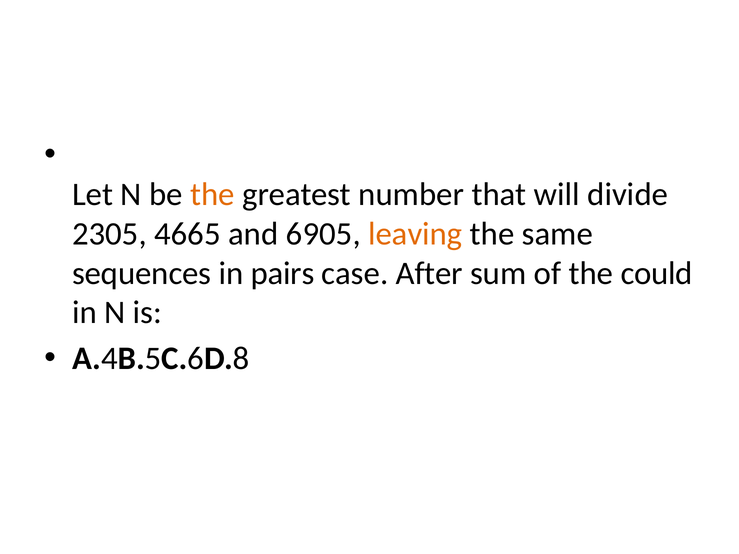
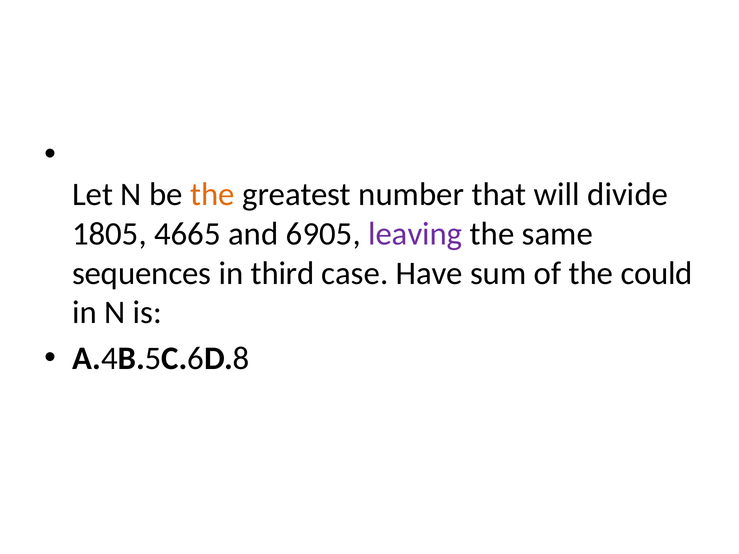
2305: 2305 -> 1805
leaving colour: orange -> purple
pairs: pairs -> third
After: After -> Have
